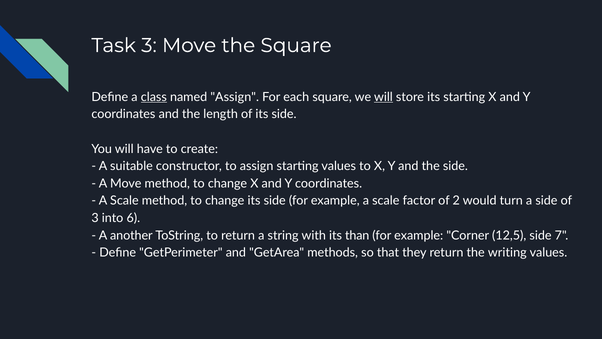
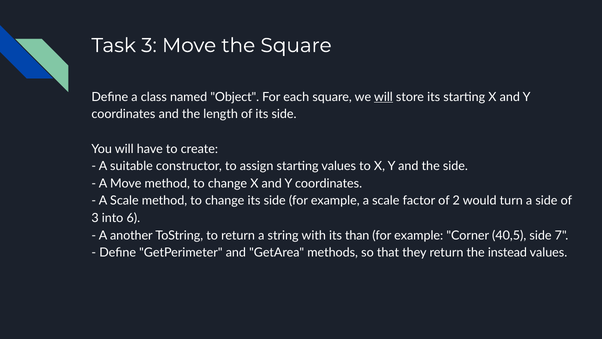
class underline: present -> none
named Assign: Assign -> Object
12,5: 12,5 -> 40,5
writing: writing -> instead
